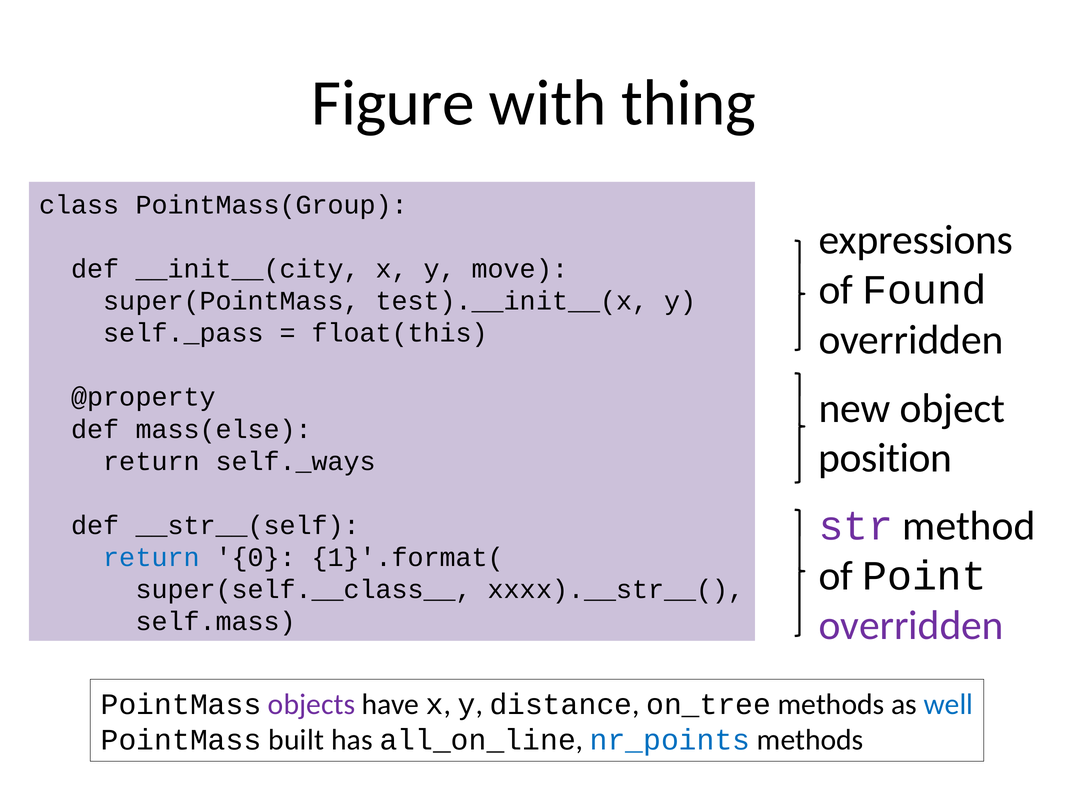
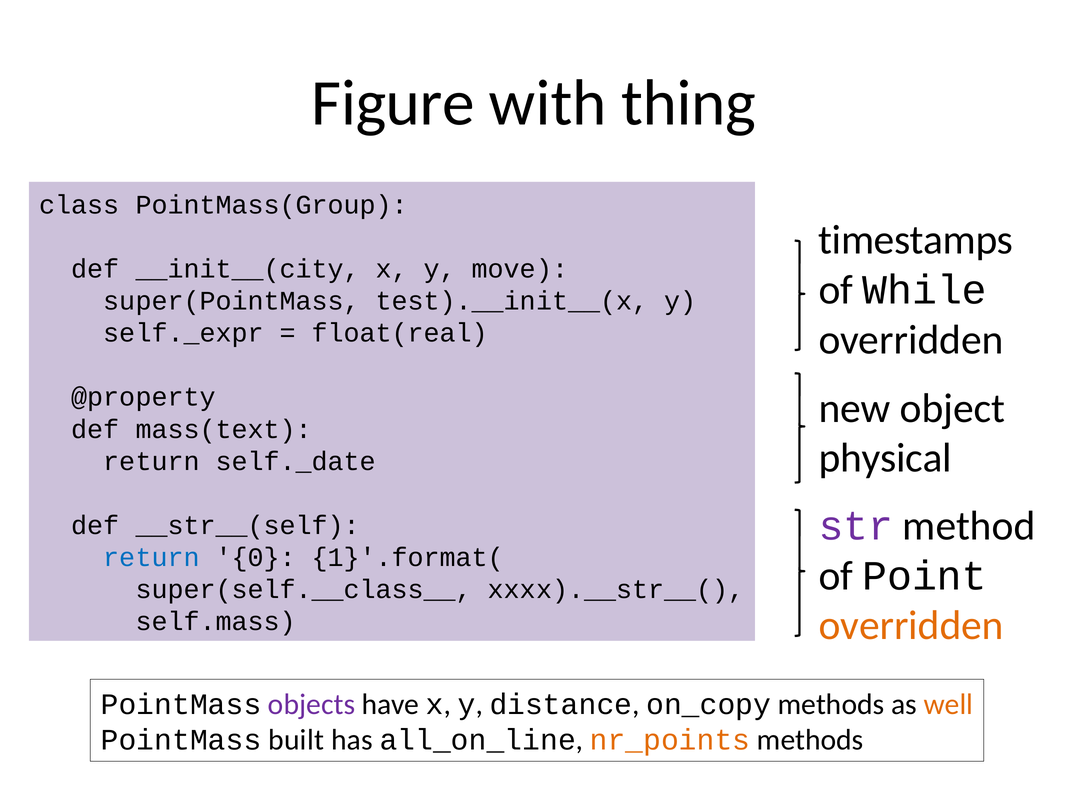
expressions: expressions -> timestamps
Found: Found -> While
self._pass: self._pass -> self._expr
float(this: float(this -> float(real
mass(else: mass(else -> mass(text
position: position -> physical
self._ways: self._ways -> self._date
overridden at (911, 626) colour: purple -> orange
on_tree: on_tree -> on_copy
well colour: blue -> orange
nr_points colour: blue -> orange
